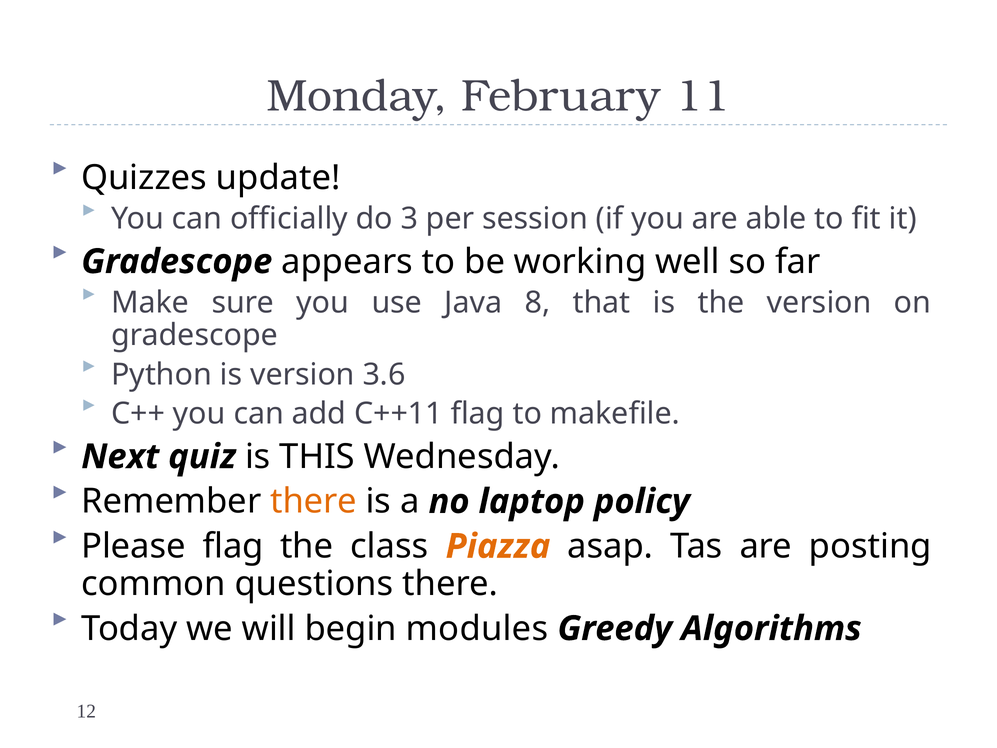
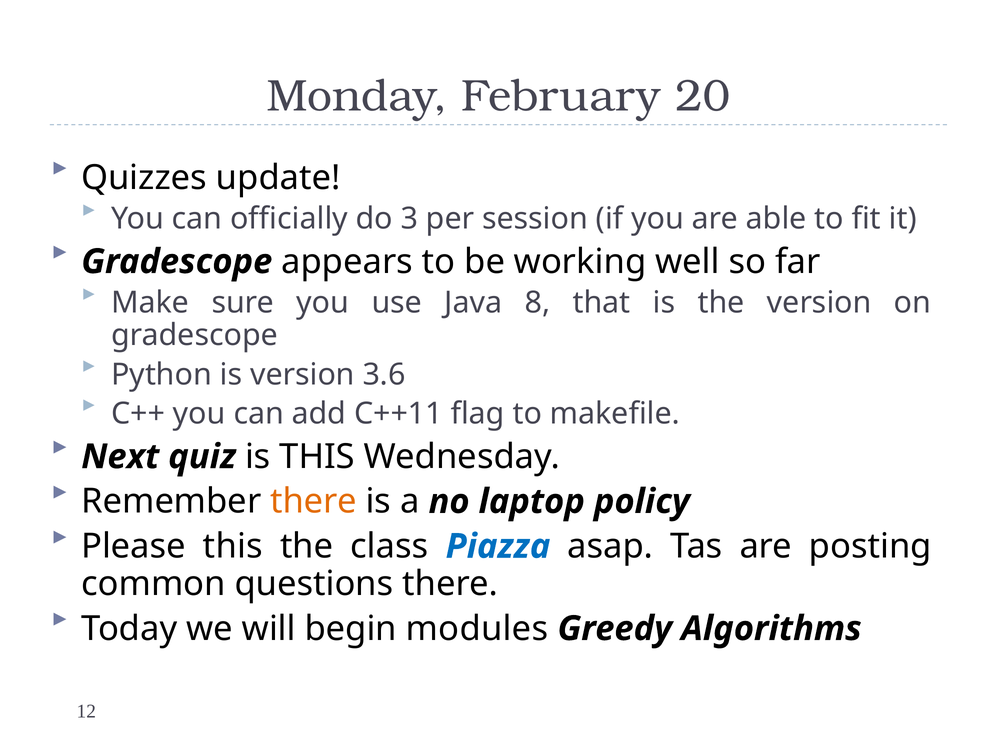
11: 11 -> 20
Please flag: flag -> this
Piazza colour: orange -> blue
